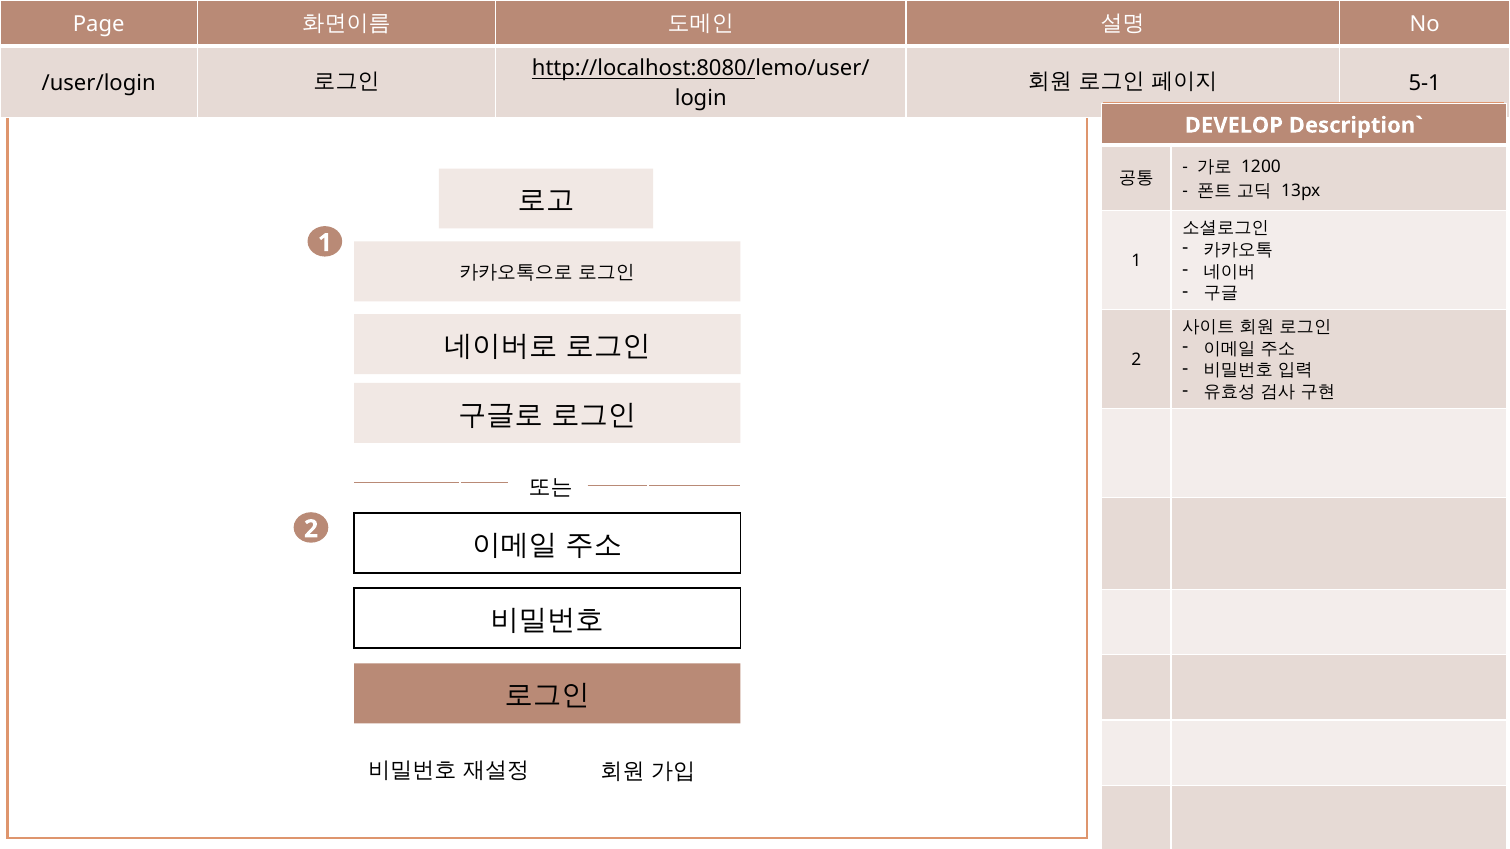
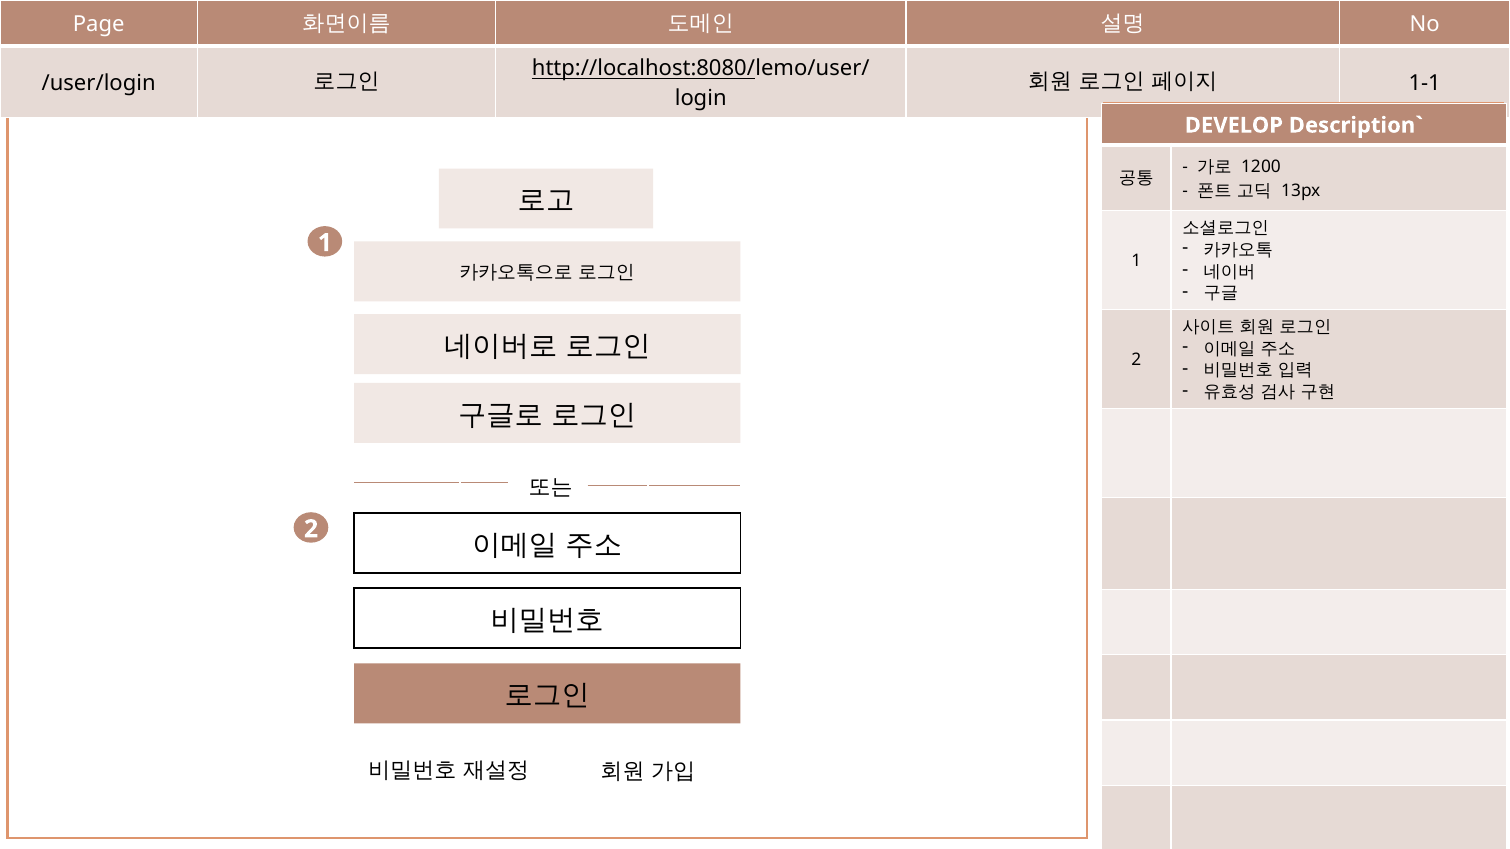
5-1: 5-1 -> 1-1
